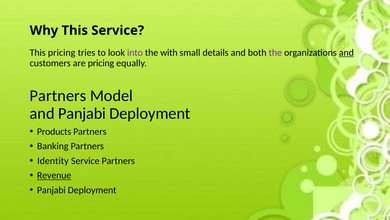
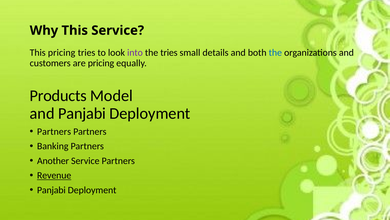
the with: with -> tries
the at (275, 52) colour: purple -> blue
and at (346, 52) underline: present -> none
Partners at (58, 96): Partners -> Products
Products at (54, 131): Products -> Partners
Identity: Identity -> Another
